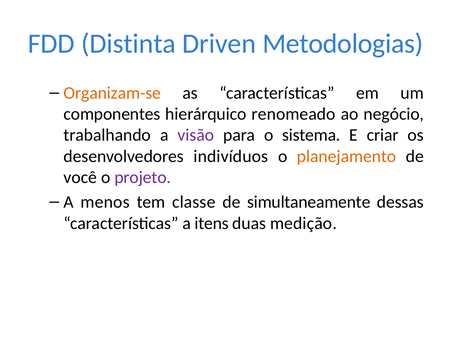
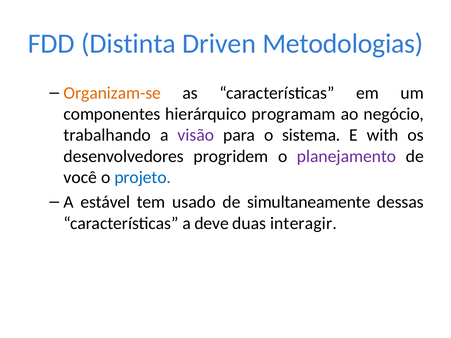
renomeado: renomeado -> programam
criar: criar -> with
indivíduos: indivíduos -> progridem
planejamento colour: orange -> purple
projeto colour: purple -> blue
menos: menos -> estável
classe: classe -> usado
itens: itens -> deve
medição: medição -> interagir
